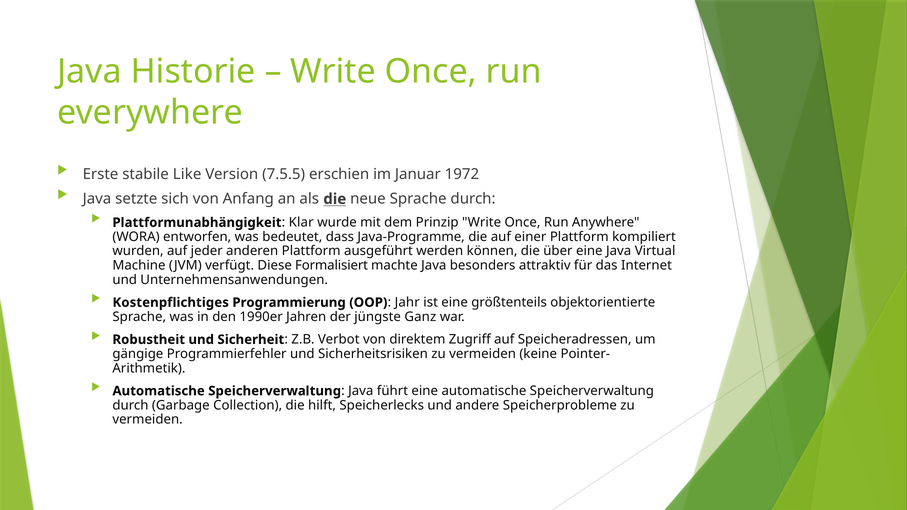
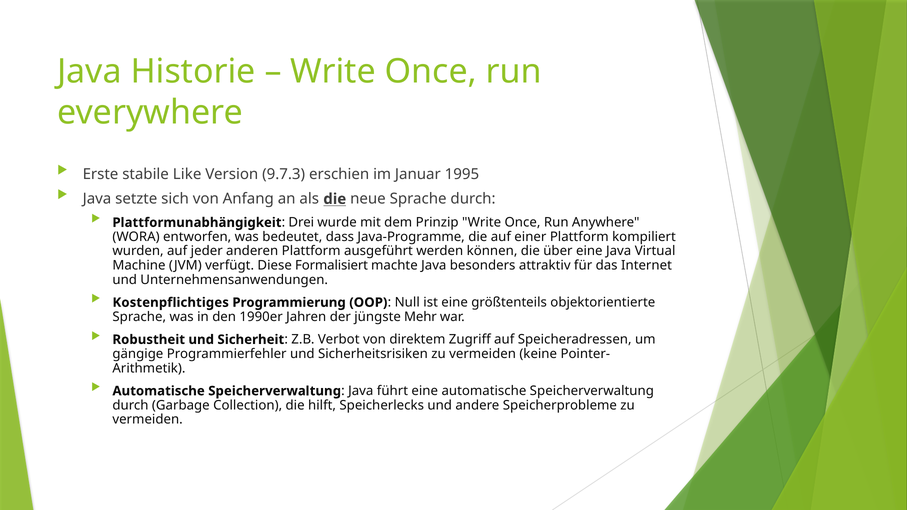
7.5.5: 7.5.5 -> 9.7.3
1972: 1972 -> 1995
Klar: Klar -> Drei
Jahr: Jahr -> Null
Ganz: Ganz -> Mehr
